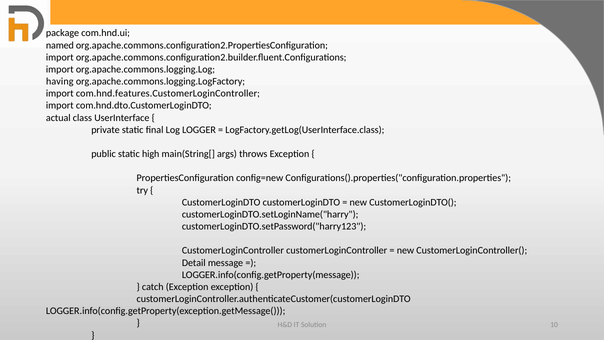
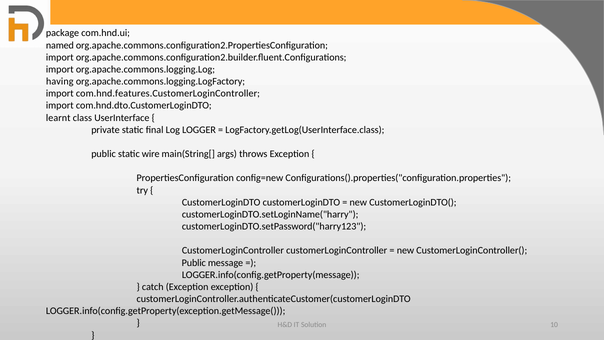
actual: actual -> learnt
high: high -> wire
Detail at (194, 263): Detail -> Public
